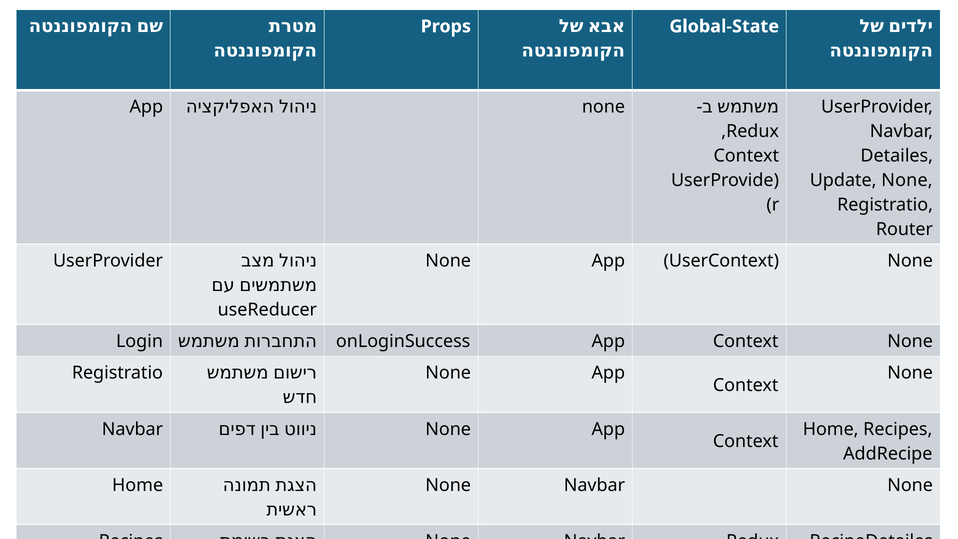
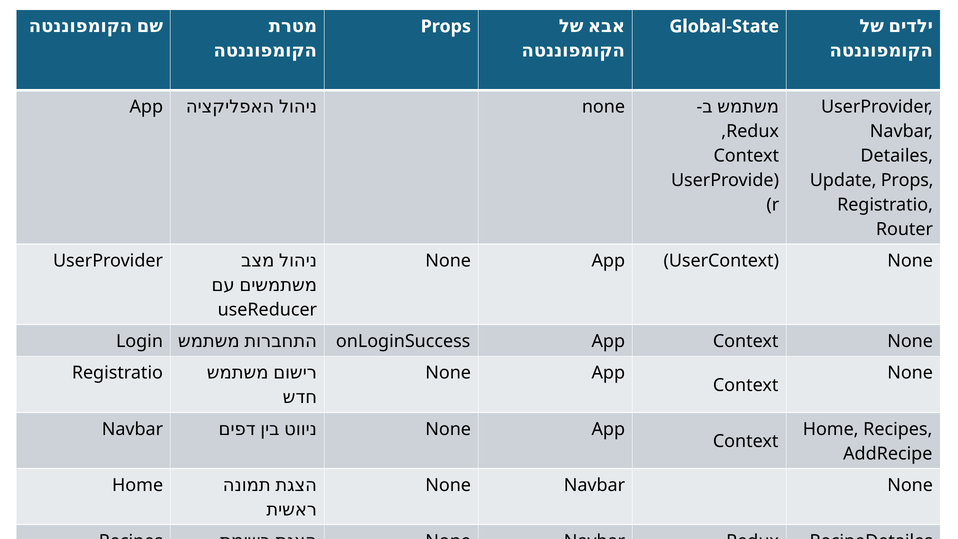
Update None: None -> Props
